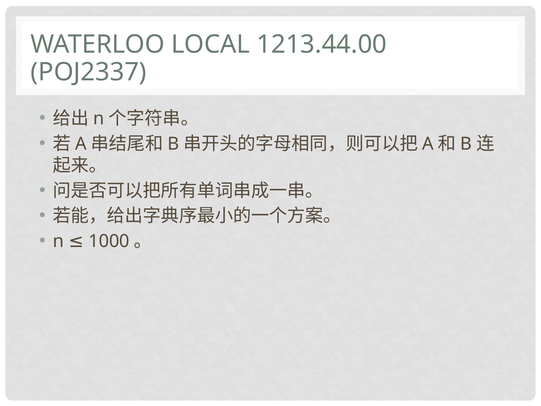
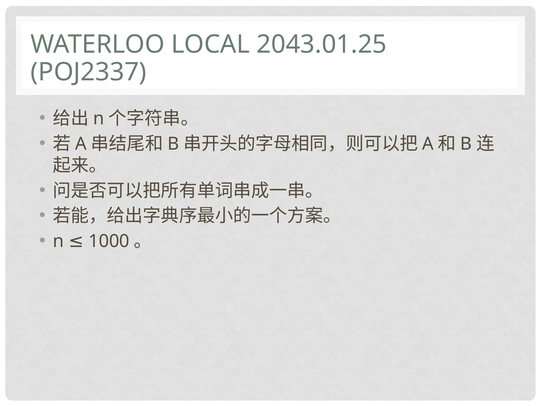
1213.44.00: 1213.44.00 -> 2043.01.25
